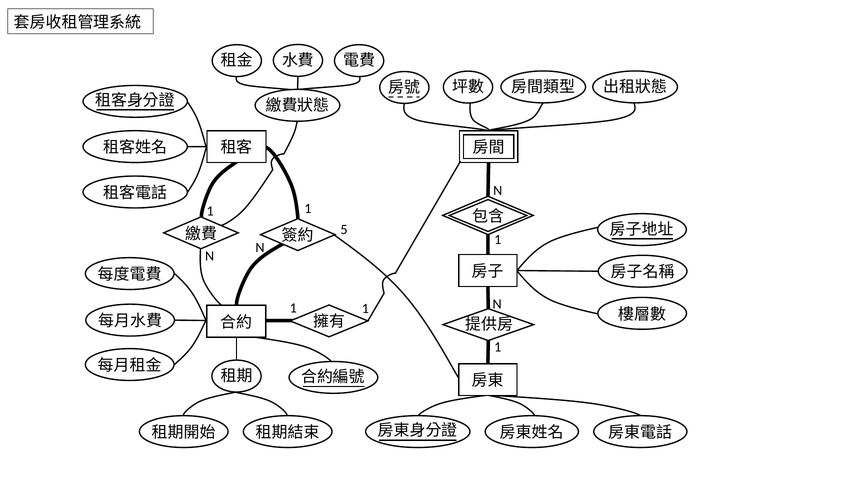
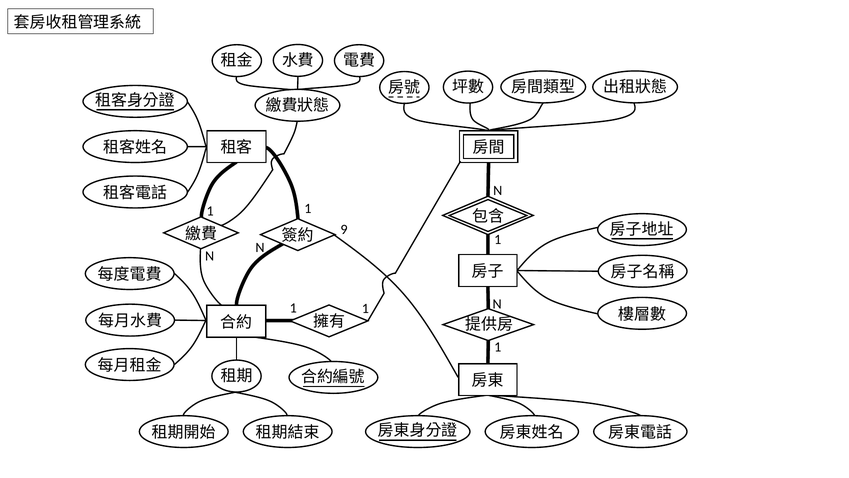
5: 5 -> 9
